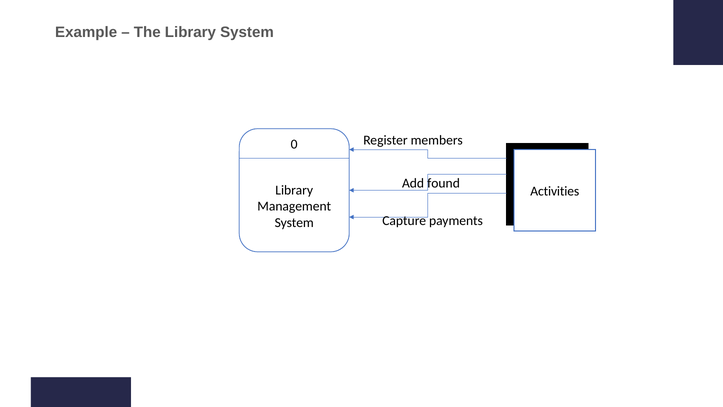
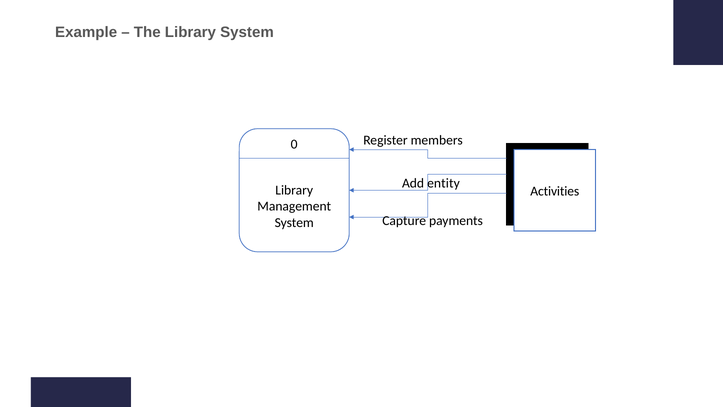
found: found -> entity
